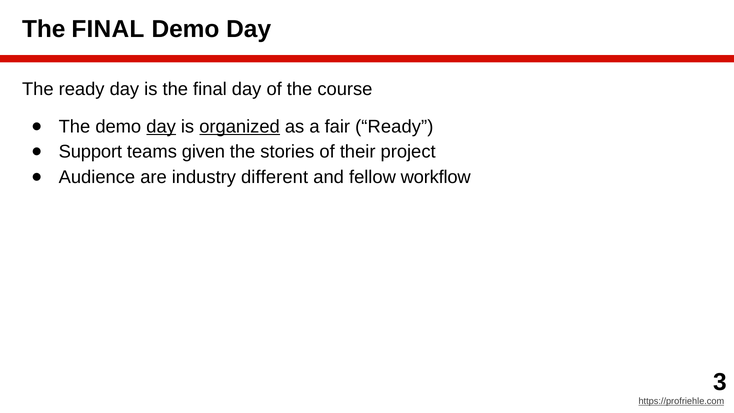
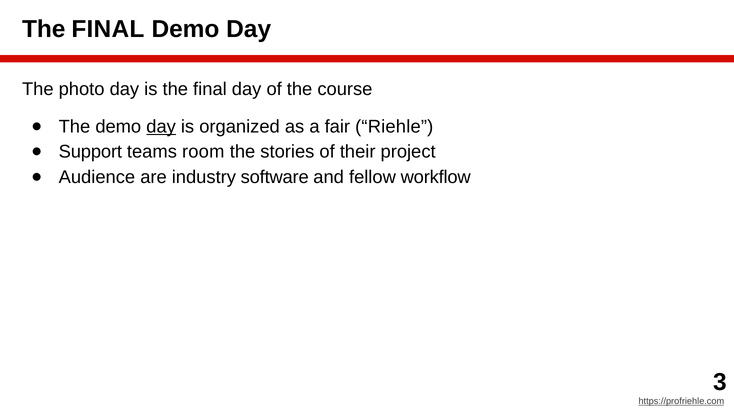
The ready: ready -> photo
organized underline: present -> none
fair Ready: Ready -> Riehle
given: given -> room
different: different -> software
